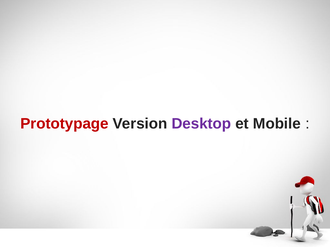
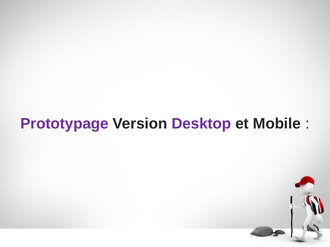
Prototypage colour: red -> purple
